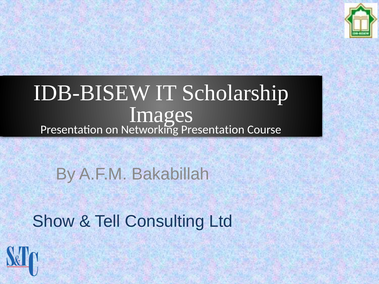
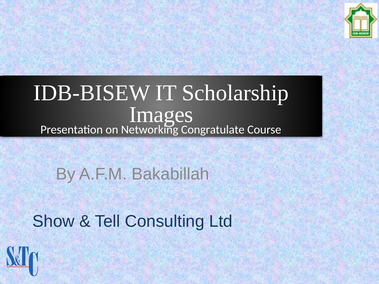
Networking Presentation: Presentation -> Congratulate
